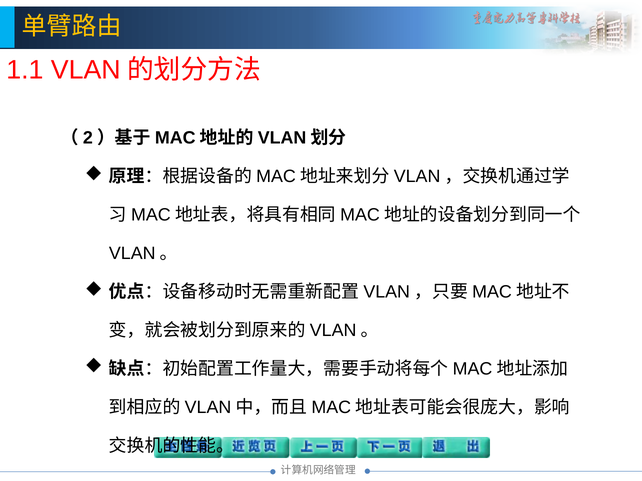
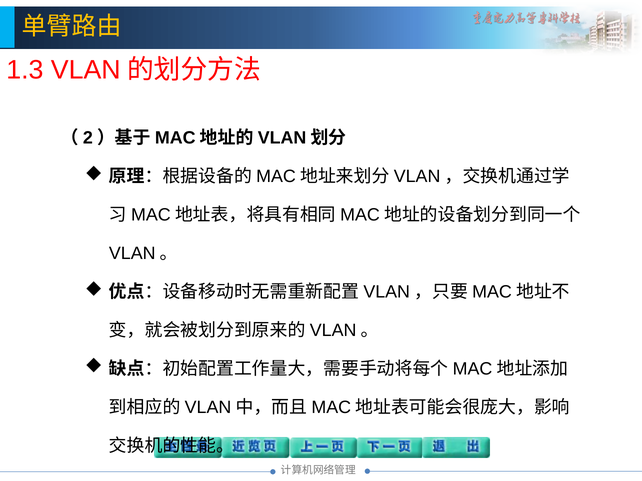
1.1: 1.1 -> 1.3
